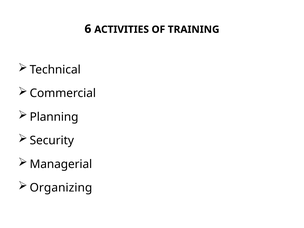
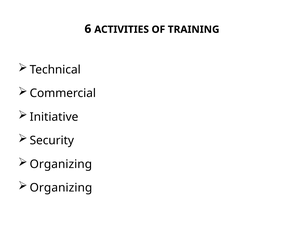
Planning: Planning -> Initiative
Managerial at (61, 164): Managerial -> Organizing
